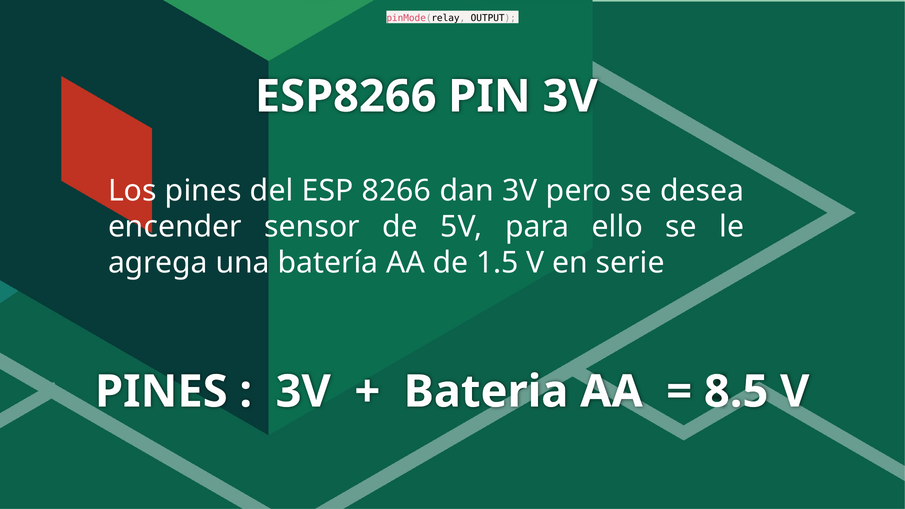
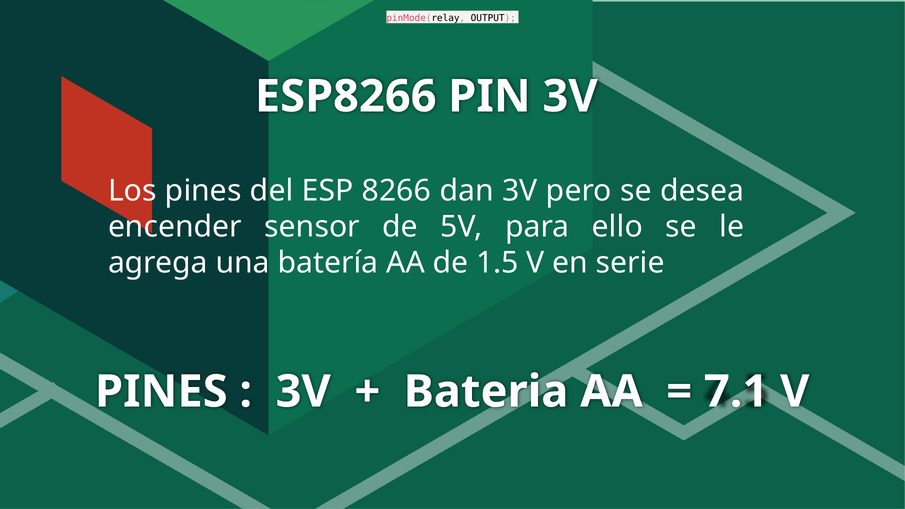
8.5: 8.5 -> 7.1
